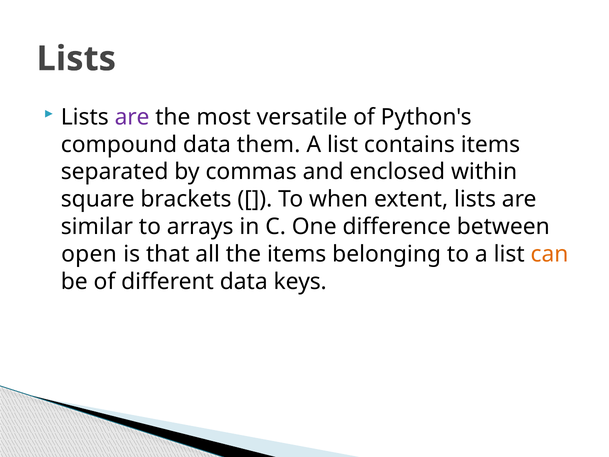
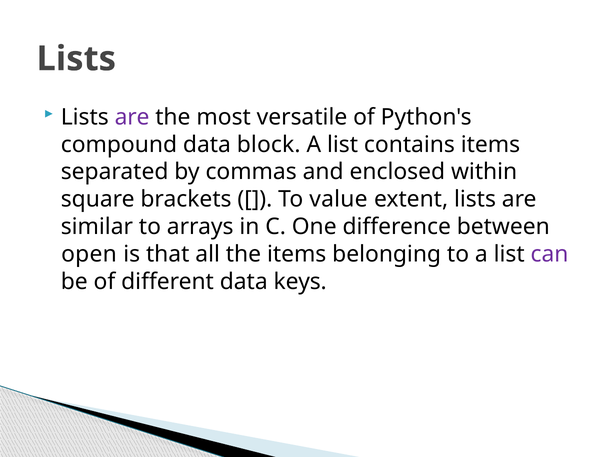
them: them -> block
when: when -> value
can colour: orange -> purple
